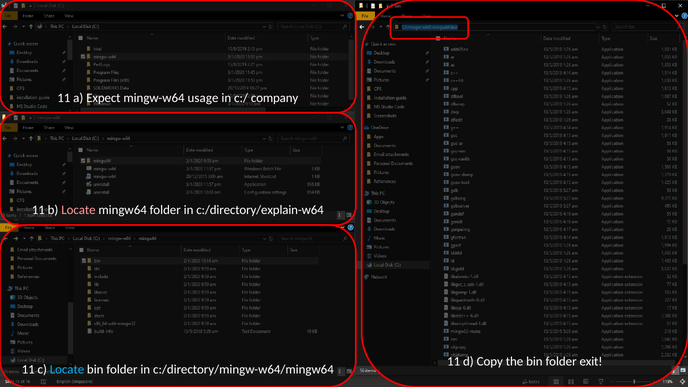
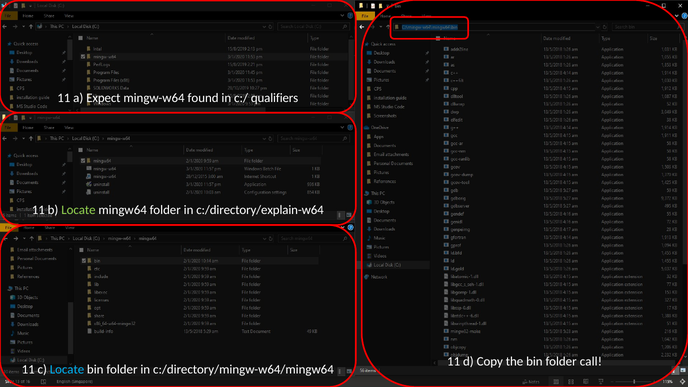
usage: usage -> found
company: company -> qualifiers
Locate at (78, 210) colour: pink -> light green
exit: exit -> call
